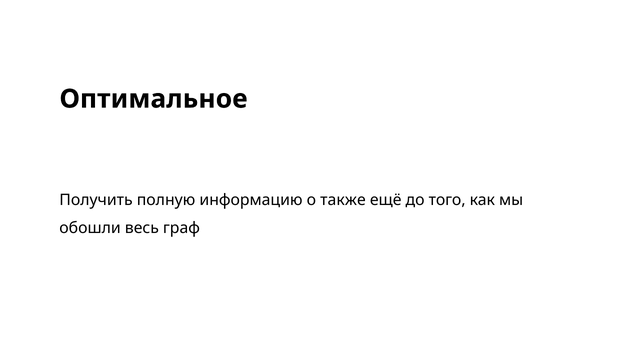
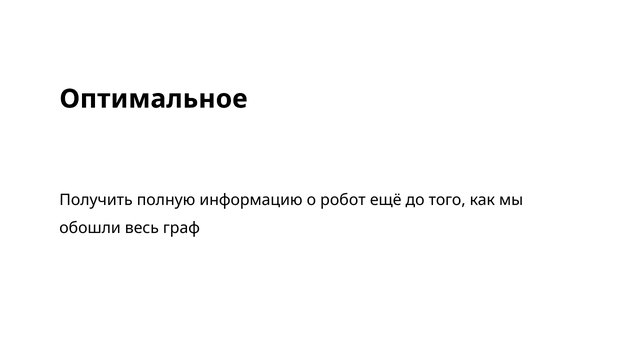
также: также -> робот
